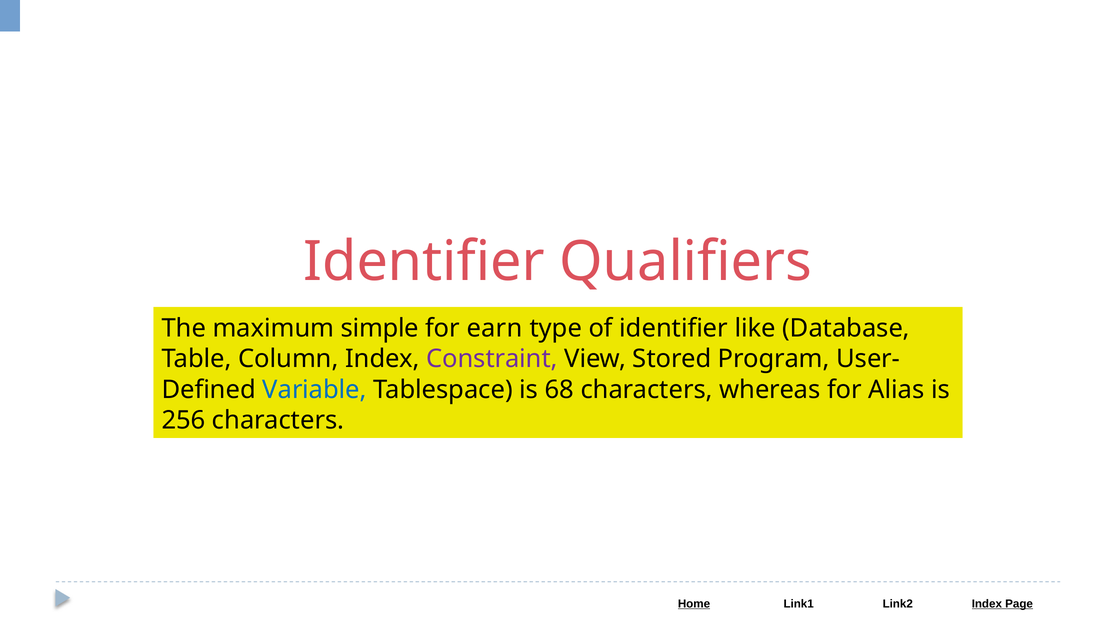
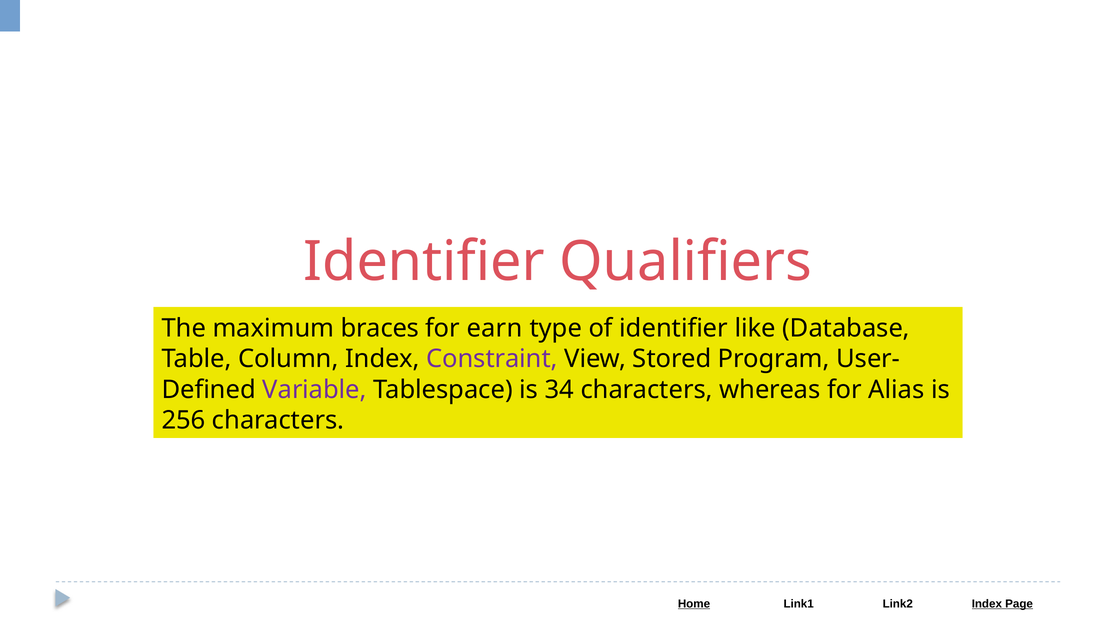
simple: simple -> braces
Variable colour: blue -> purple
68: 68 -> 34
